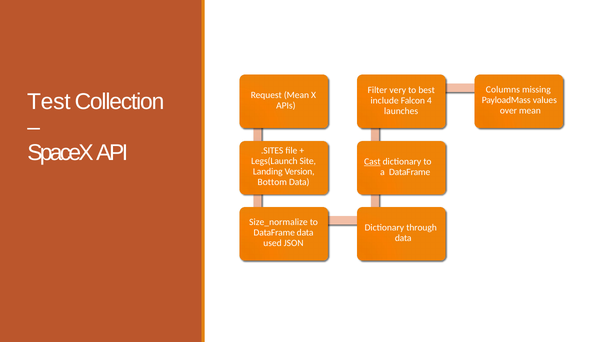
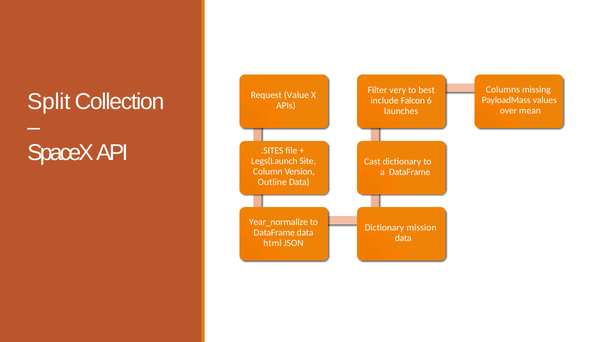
Test: Test -> Split
Request Mean: Mean -> Value
4: 4 -> 6
Cast underline: present -> none
Landing: Landing -> Column
Bottom: Bottom -> Outline
Size_normalize: Size_normalize -> Year_normalize
through: through -> mission
used: used -> html
